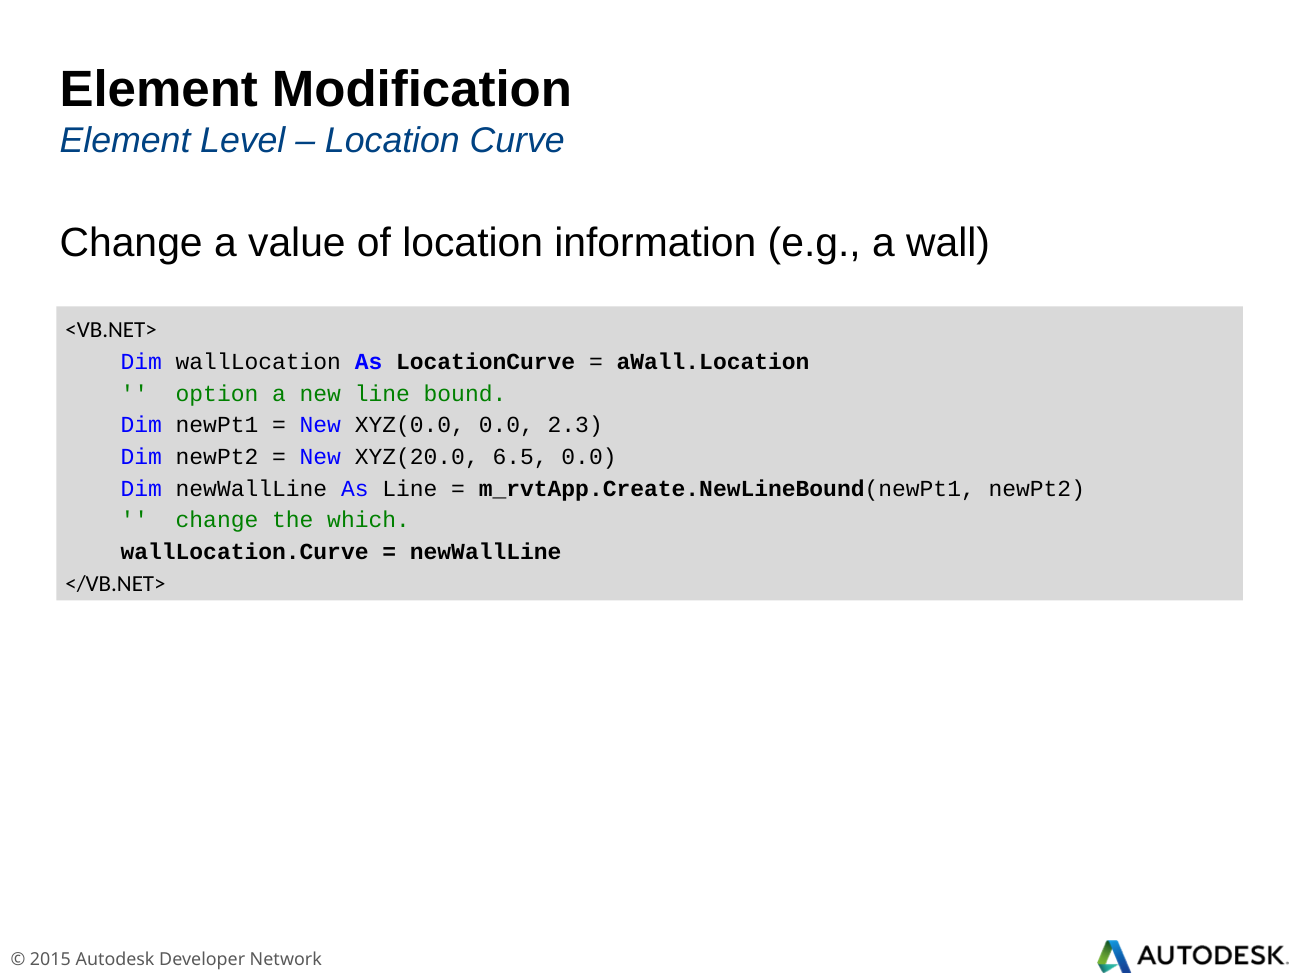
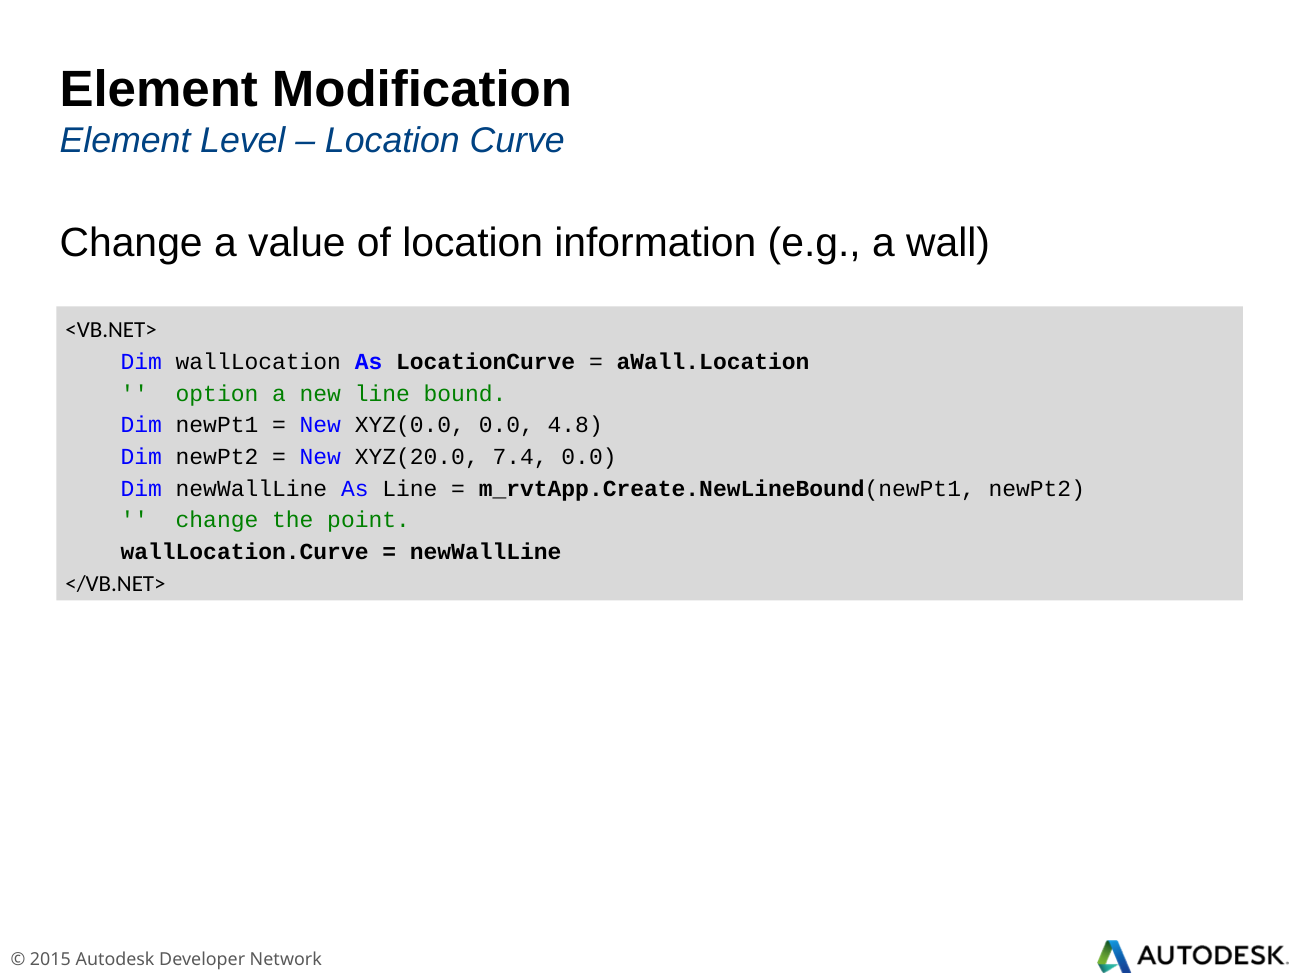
2.3: 2.3 -> 4.8
6.5: 6.5 -> 7.4
which: which -> point
